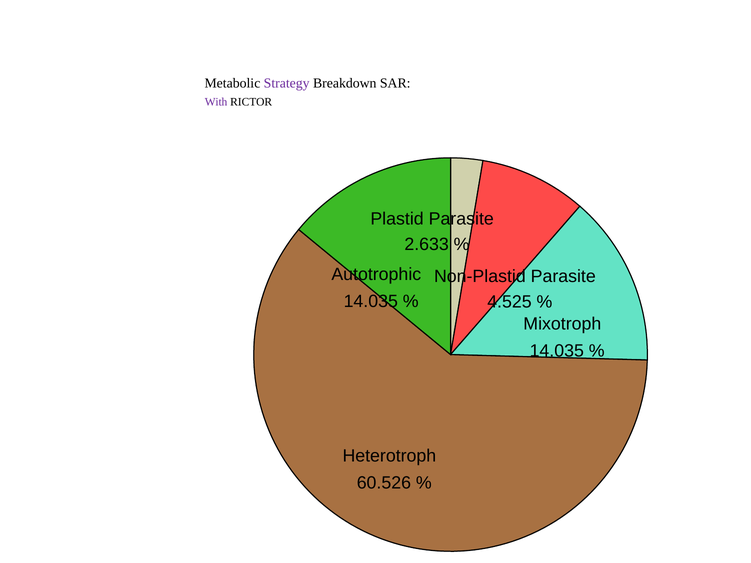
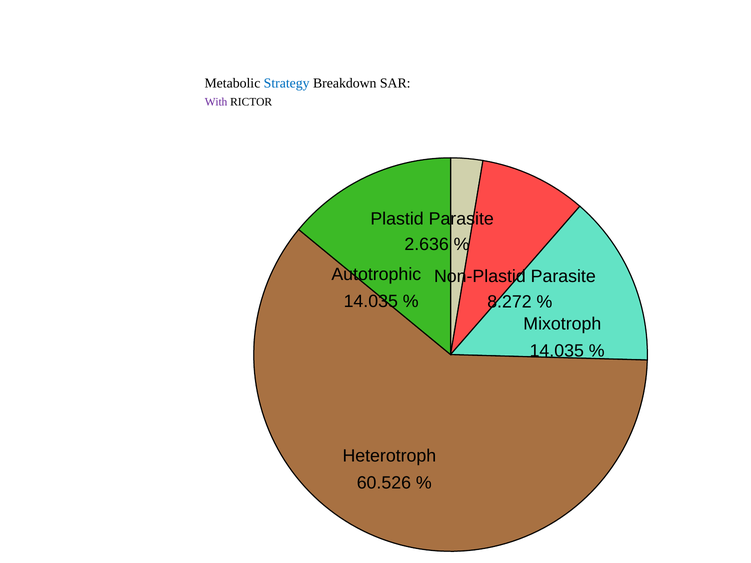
Strategy colour: purple -> blue
2.633: 2.633 -> 2.636
4.525: 4.525 -> 8.272
